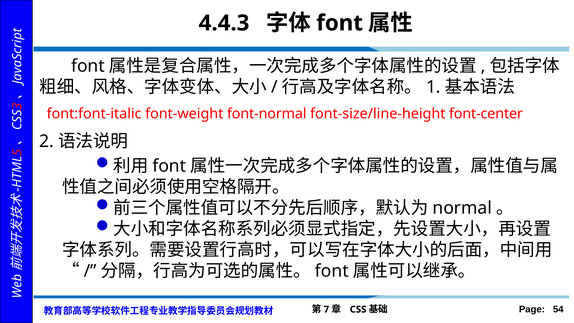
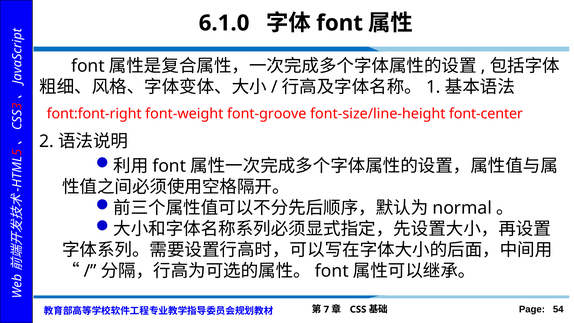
4.4.3: 4.4.3 -> 6.1.0
font:font-italic: font:font-italic -> font:font-right
font-normal: font-normal -> font-groove
